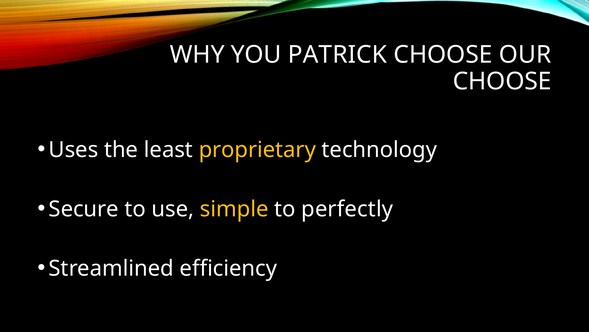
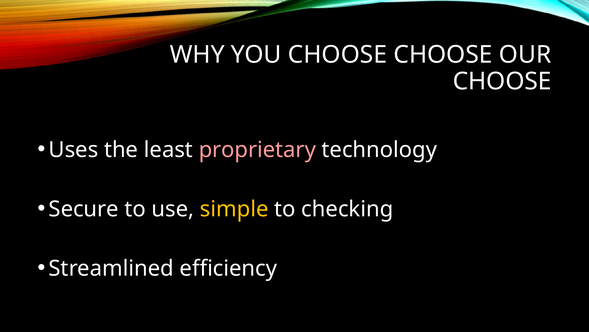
YOU PATRICK: PATRICK -> CHOOSE
proprietary colour: yellow -> pink
perfectly: perfectly -> checking
